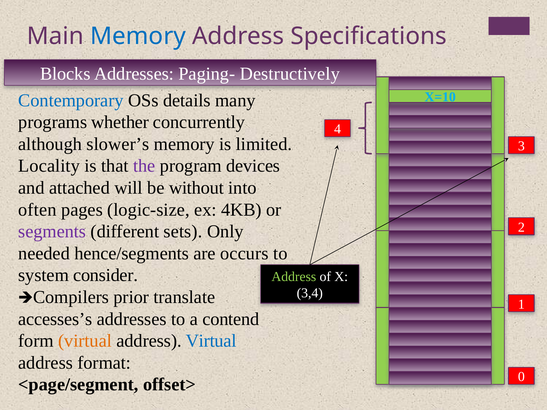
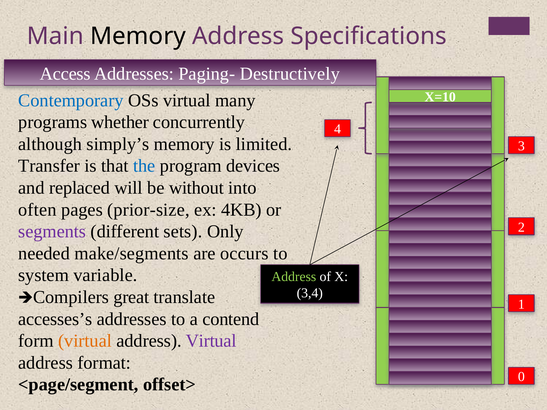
Memory at (138, 36) colour: blue -> black
Blocks: Blocks -> Access
X=10 colour: light blue -> white
OSs details: details -> virtual
slower’s: slower’s -> simply’s
Locality: Locality -> Transfer
the colour: purple -> blue
attached: attached -> replaced
logic-size: logic-size -> prior-size
hence/segments: hence/segments -> make/segments
consider: consider -> variable
prior: prior -> great
Virtual at (211, 341) colour: blue -> purple
